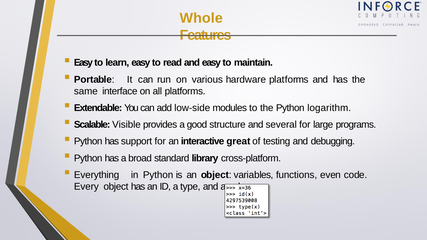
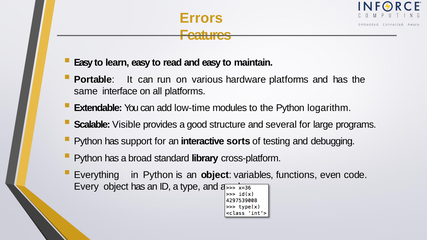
Whole: Whole -> Errors
low-side: low-side -> low-time
great: great -> sorts
